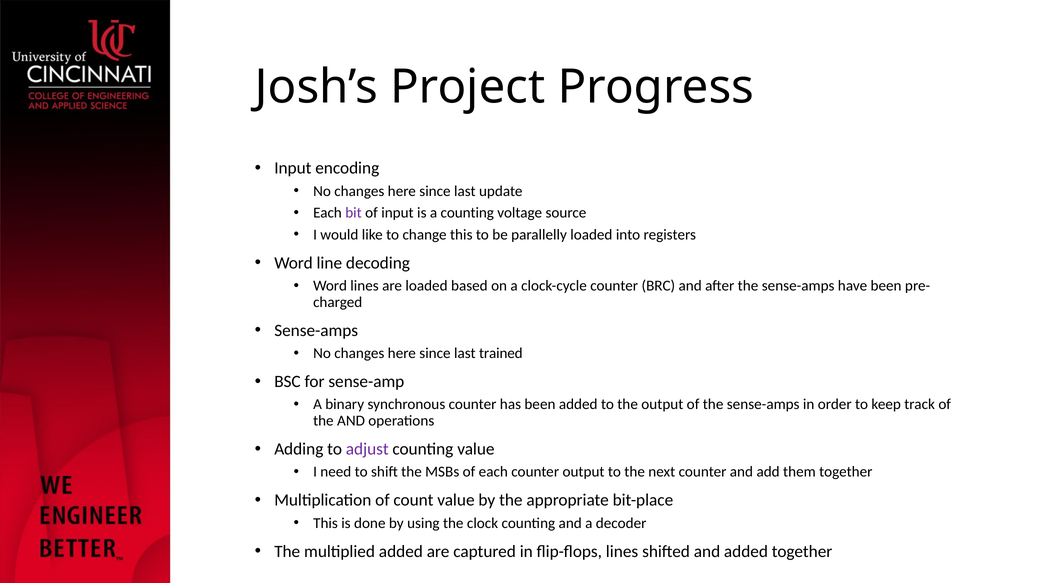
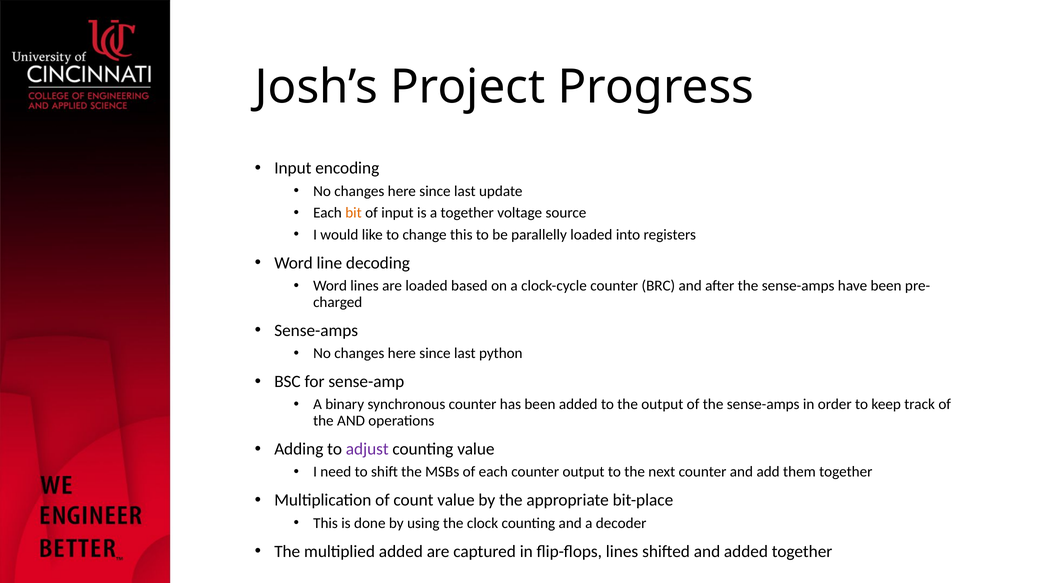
bit colour: purple -> orange
a counting: counting -> together
trained: trained -> python
